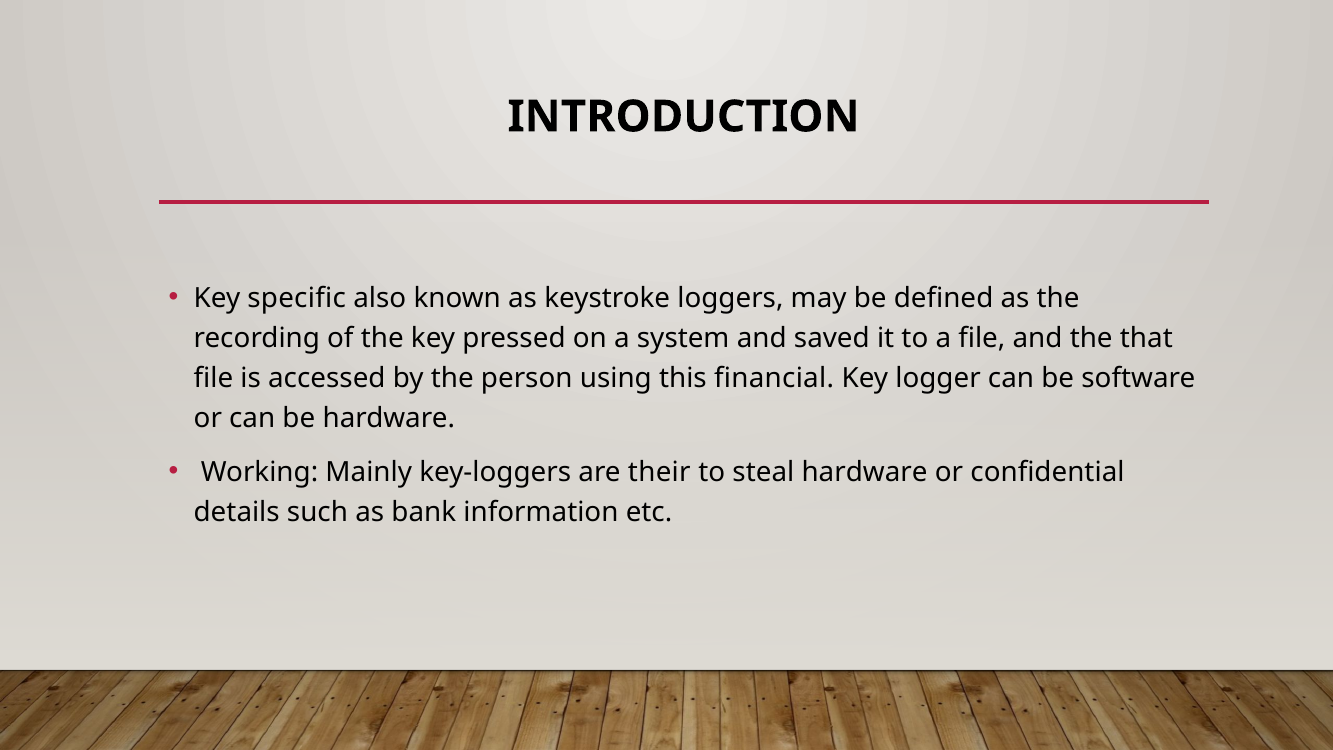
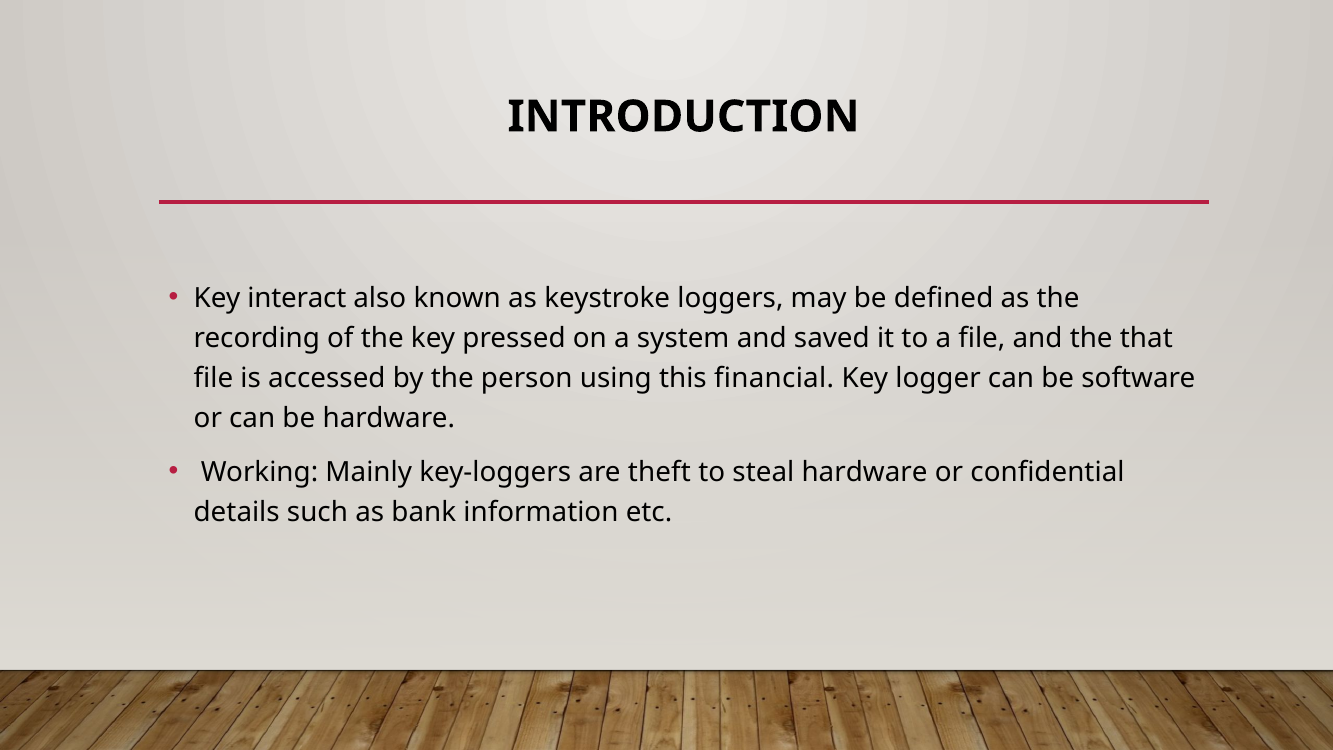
specific: specific -> interact
their: their -> theft
